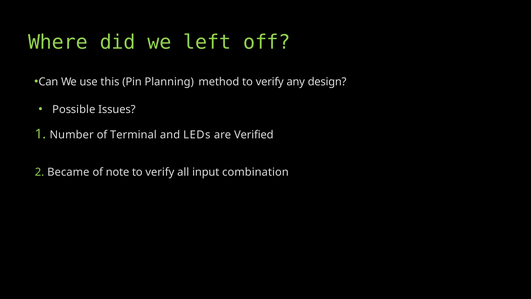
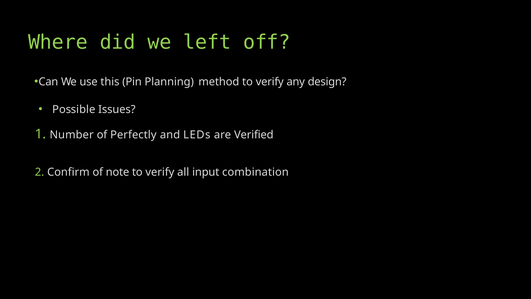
Terminal: Terminal -> Perfectly
Became: Became -> Confirm
